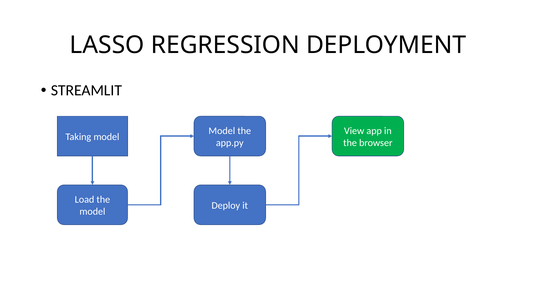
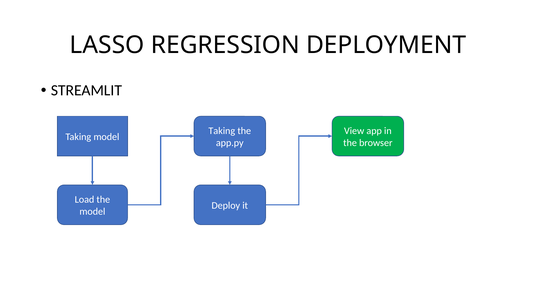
Model at (222, 131): Model -> Taking
